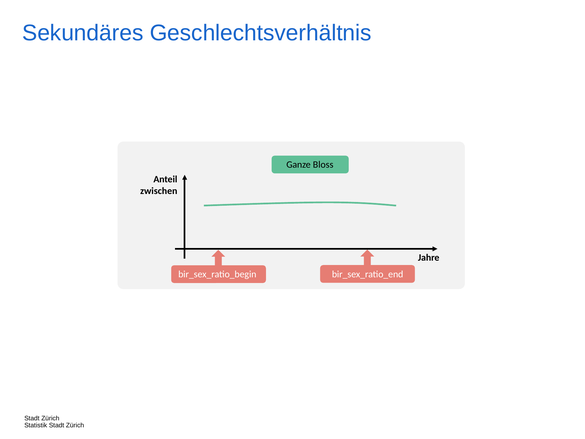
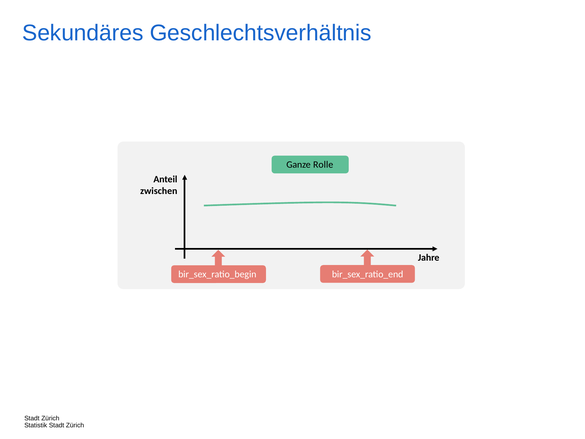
Bloss: Bloss -> Rolle
